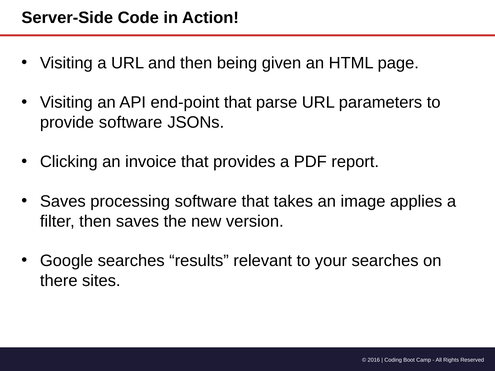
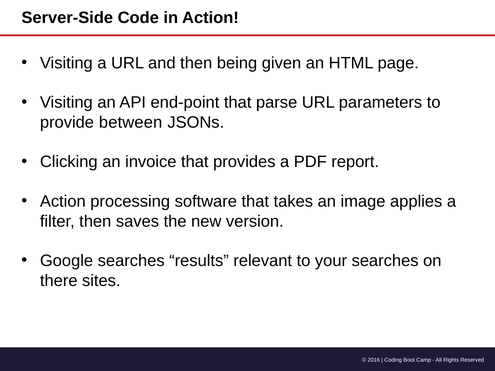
provide software: software -> between
Saves at (63, 202): Saves -> Action
